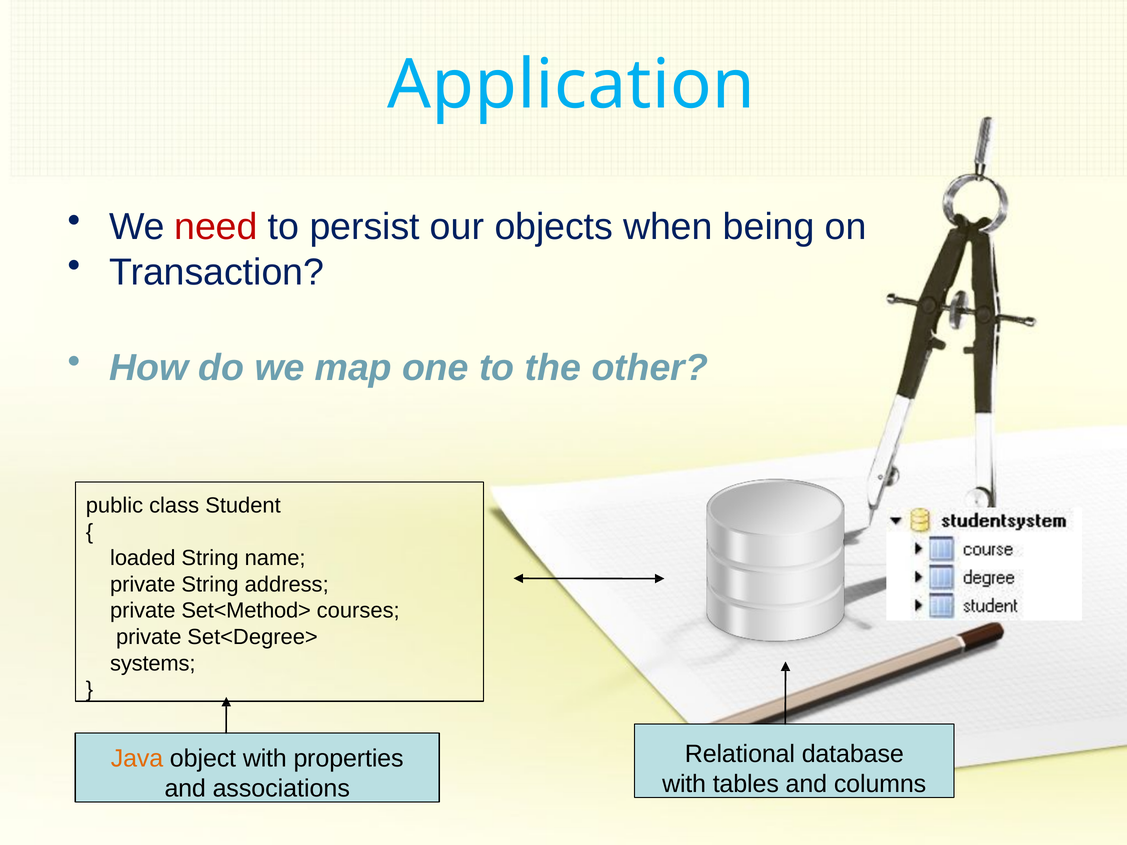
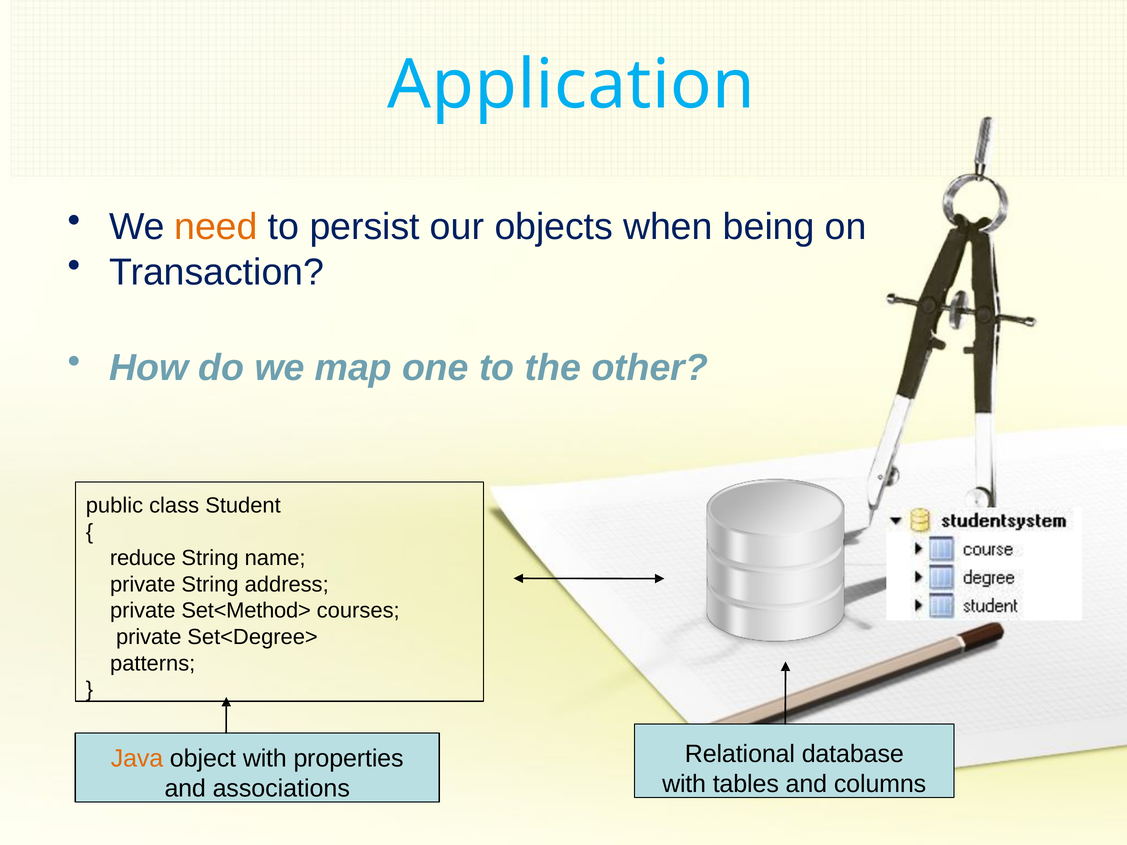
need colour: red -> orange
loaded: loaded -> reduce
systems: systems -> patterns
